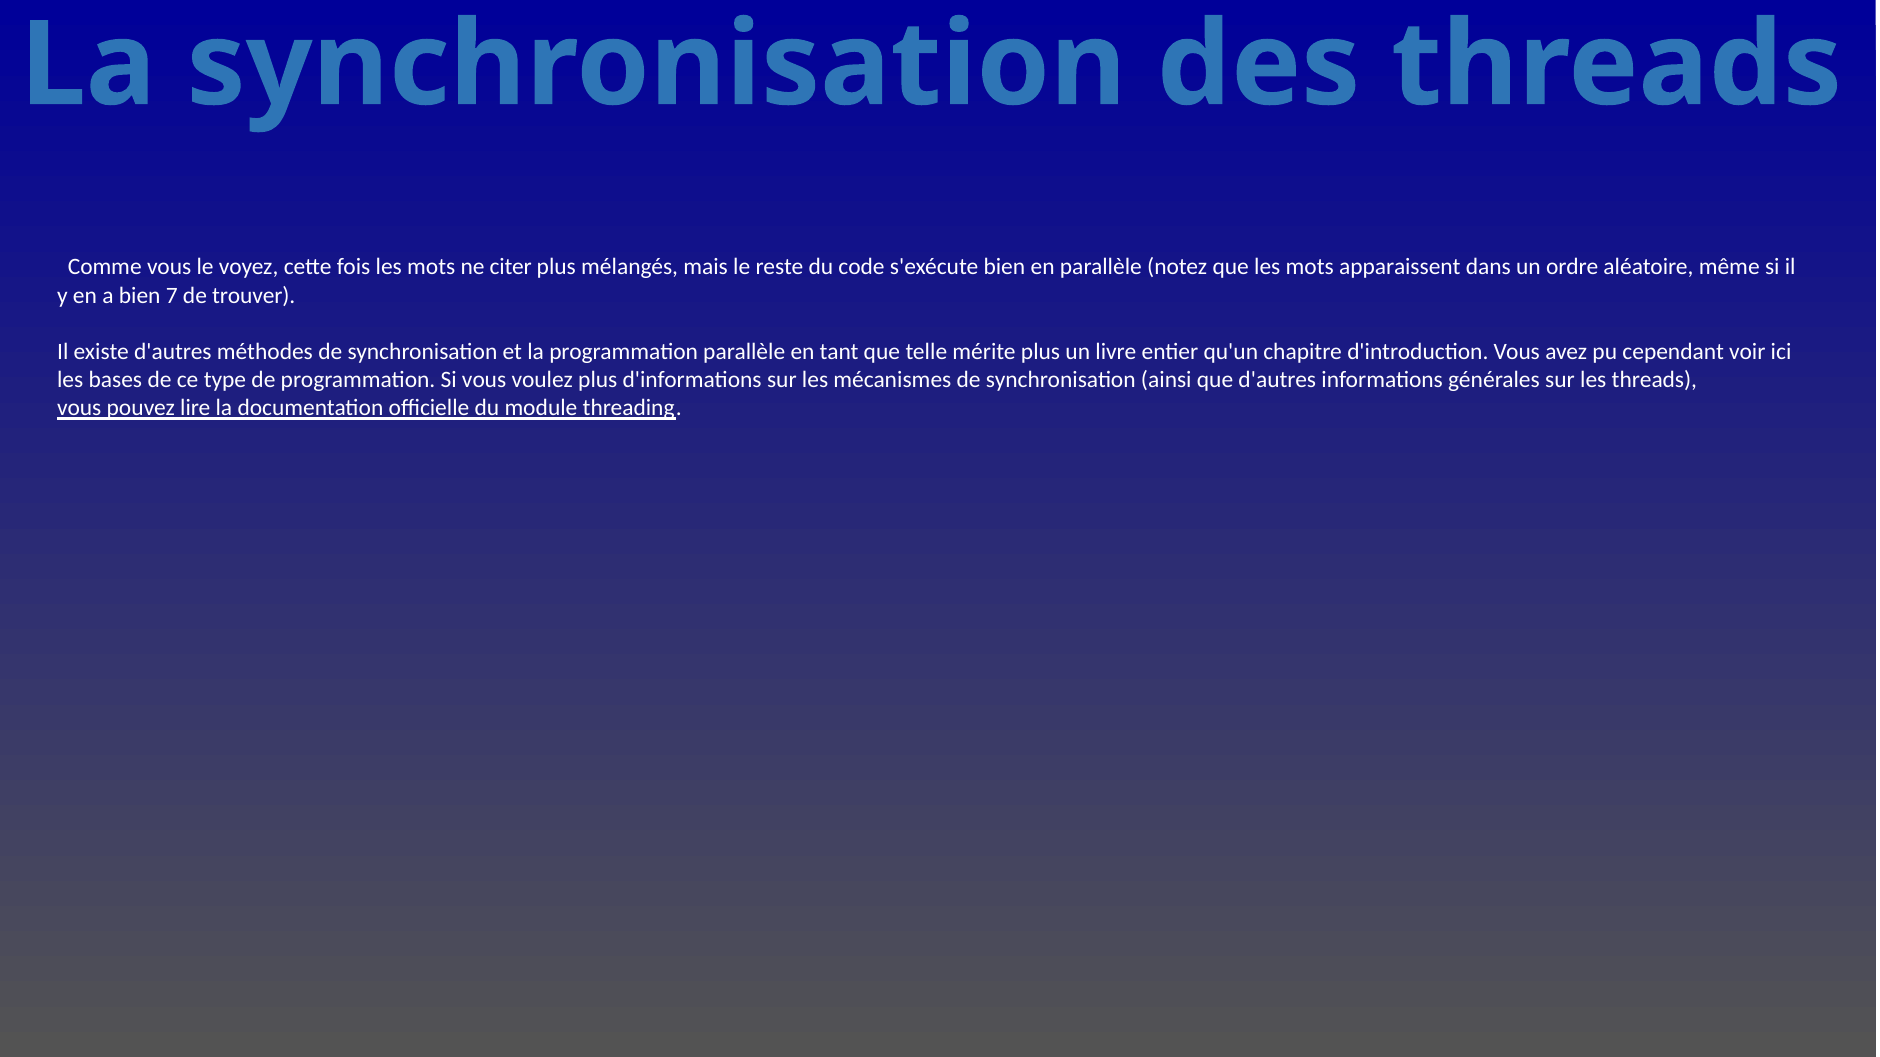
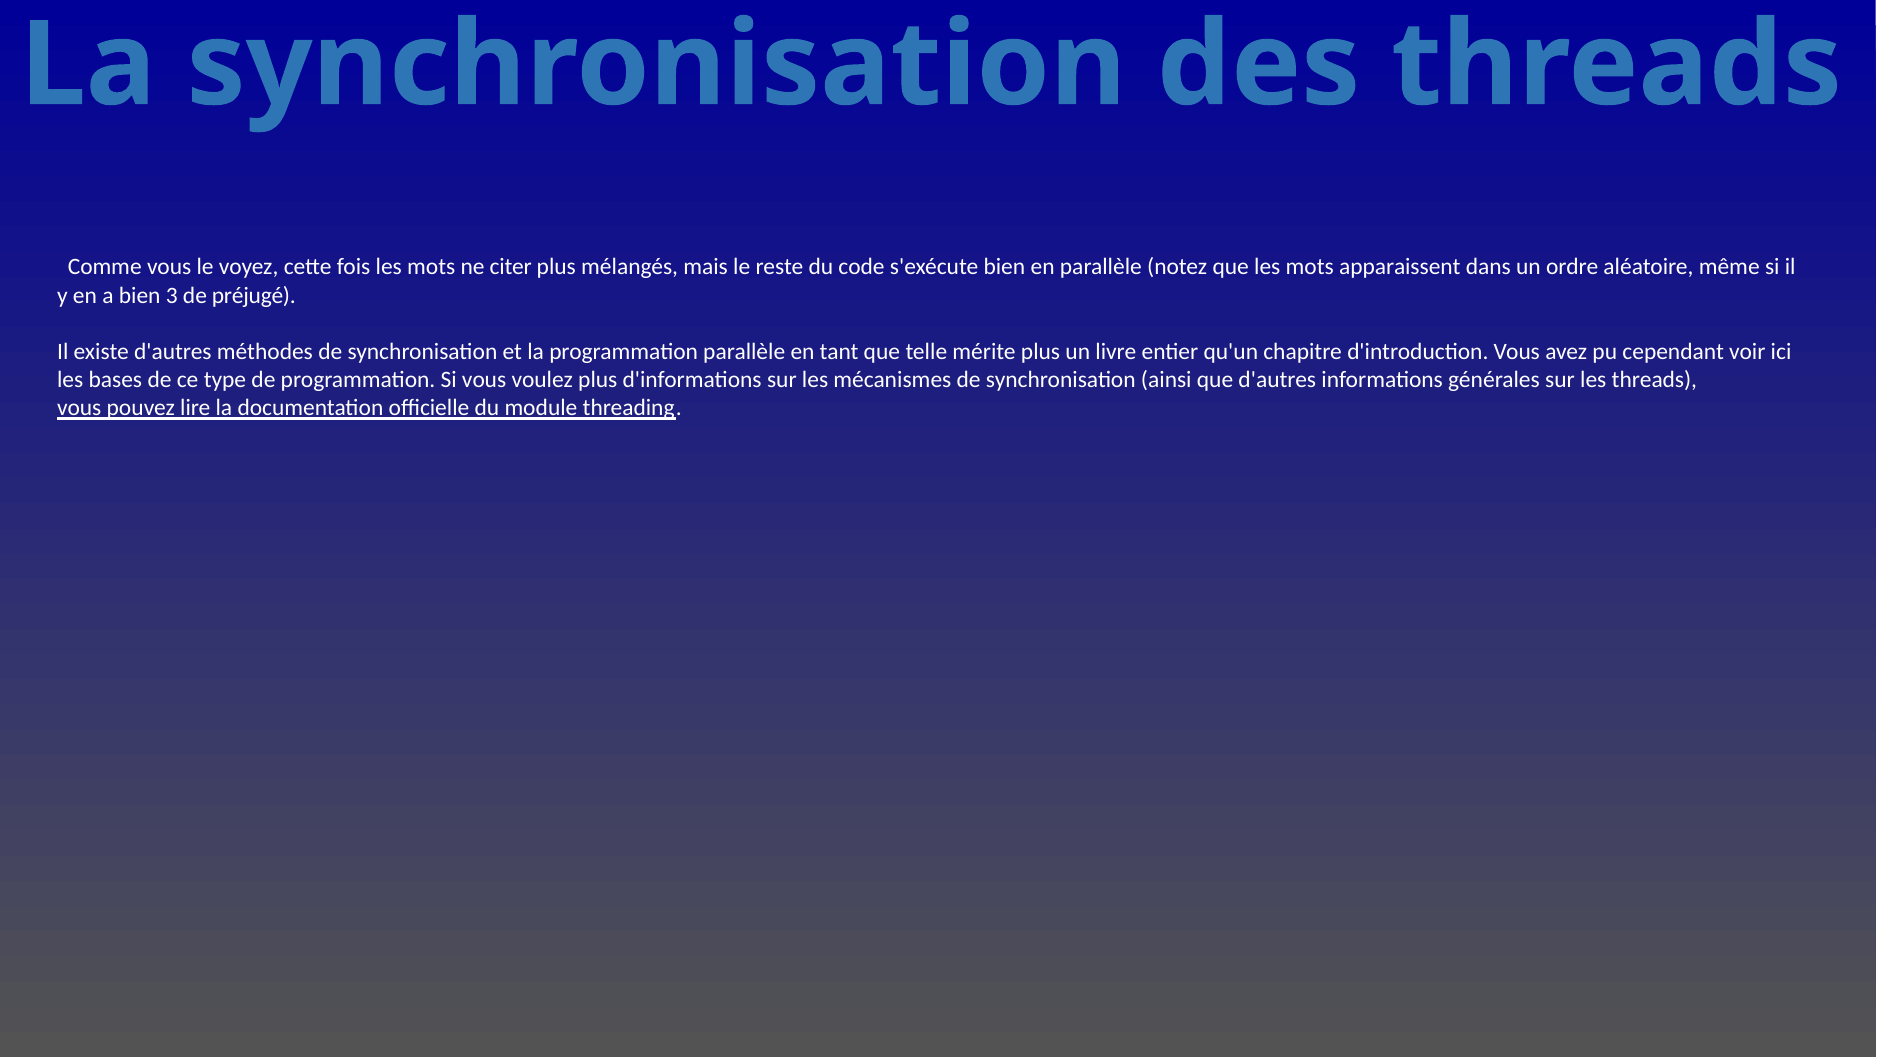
7: 7 -> 3
trouver: trouver -> préjugé
